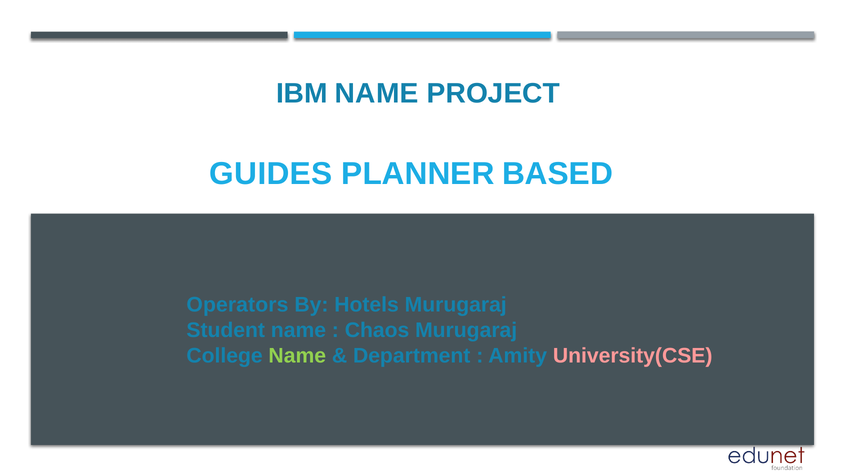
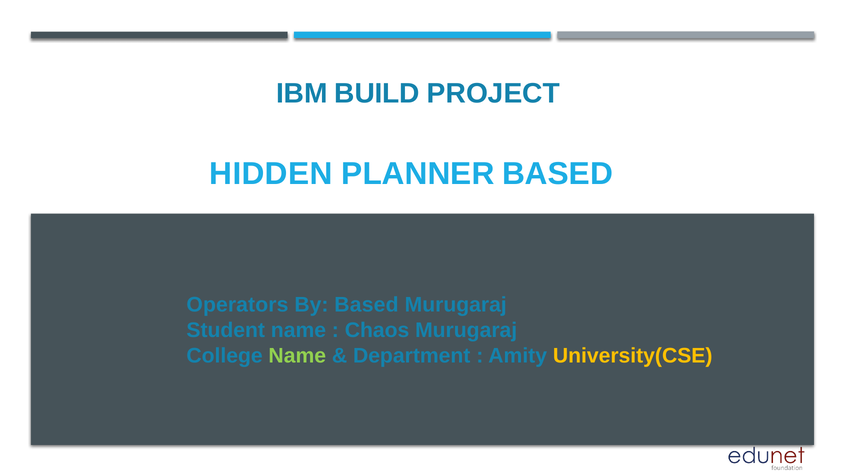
IBM NAME: NAME -> BUILD
GUIDES: GUIDES -> HIDDEN
By Hotels: Hotels -> Based
University(CSE colour: pink -> yellow
